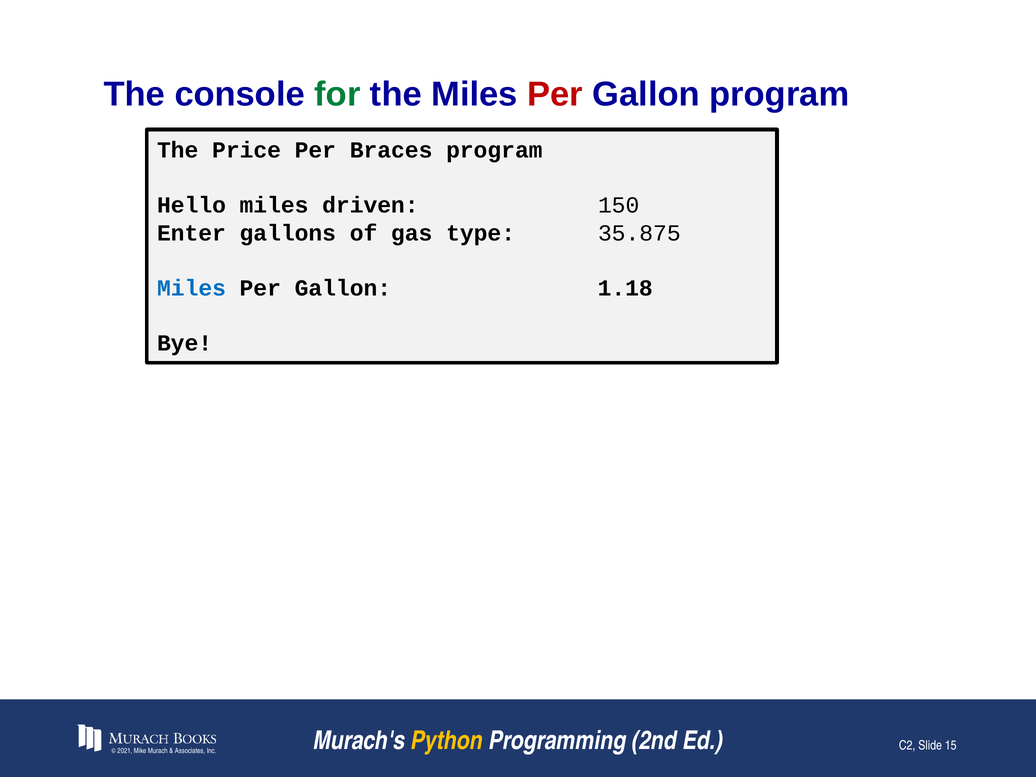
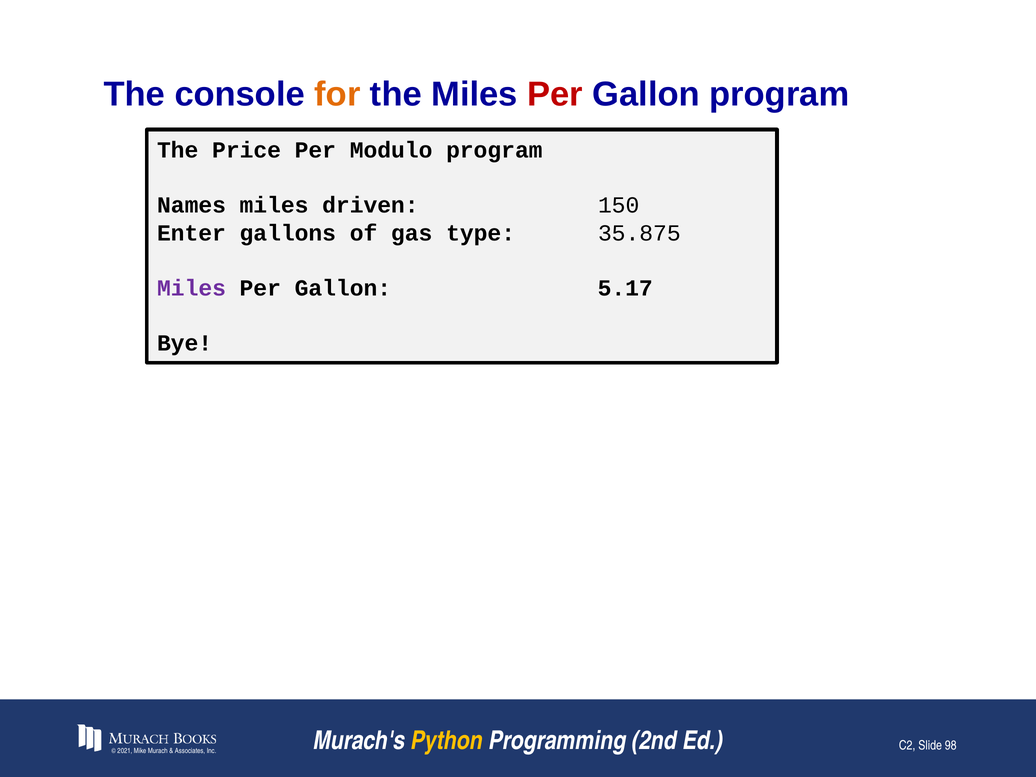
for colour: green -> orange
Braces: Braces -> Modulo
Hello: Hello -> Names
Miles at (192, 288) colour: blue -> purple
1.18: 1.18 -> 5.17
15: 15 -> 98
